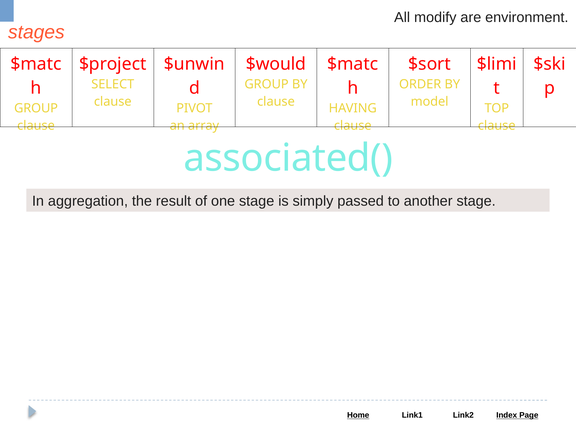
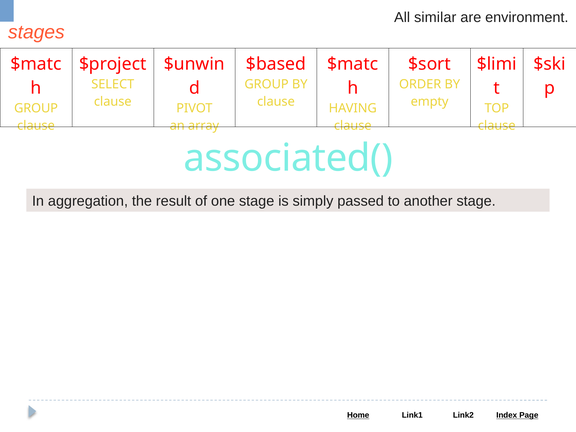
modify: modify -> similar
$would: $would -> $based
model: model -> empty
